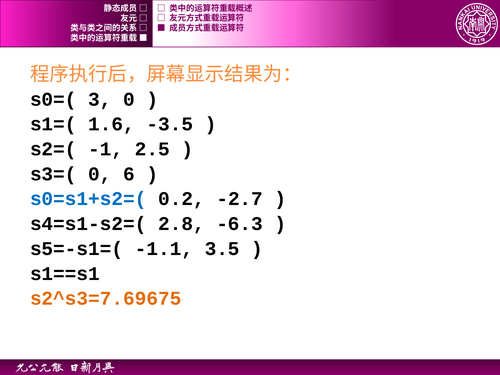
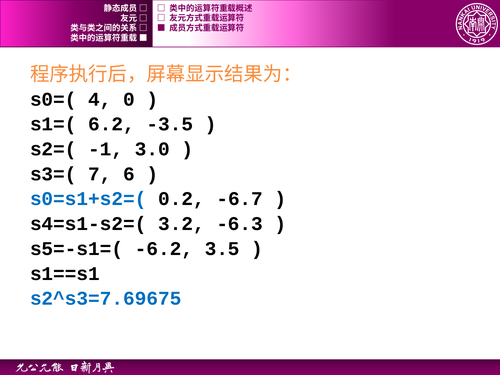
3: 3 -> 4
1.6: 1.6 -> 6.2
2.5: 2.5 -> 3.0
s3=( 0: 0 -> 7
-2.7: -2.7 -> -6.7
2.8: 2.8 -> 3.2
-1.1: -1.1 -> -6.2
s2^s3=7.69675 colour: orange -> blue
